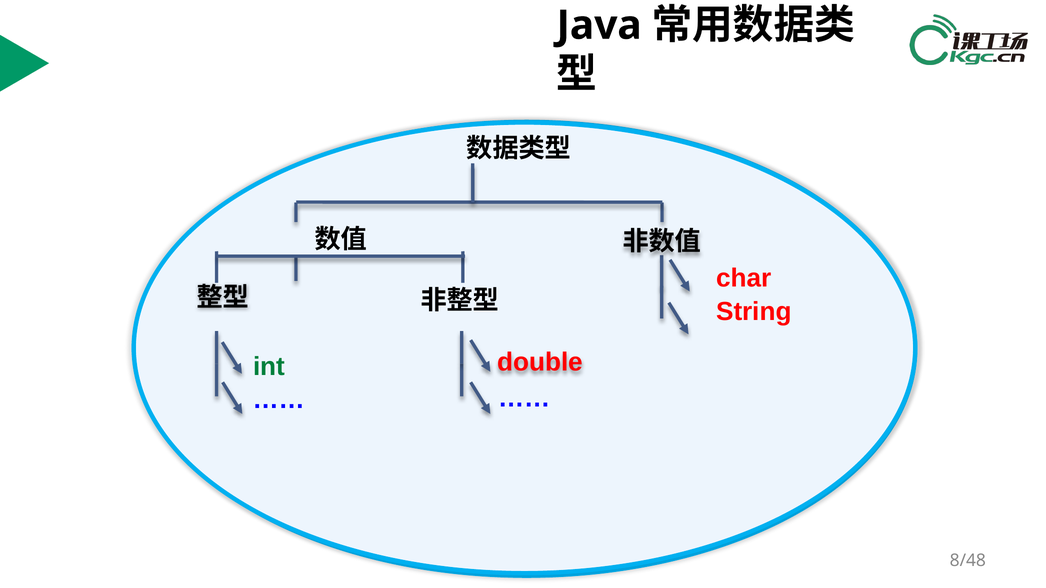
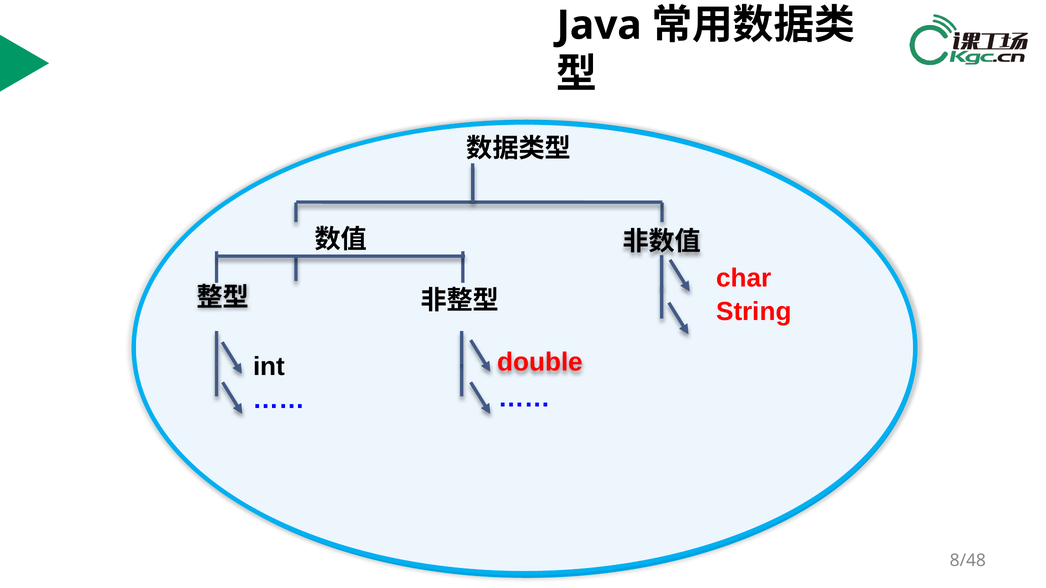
int colour: green -> black
